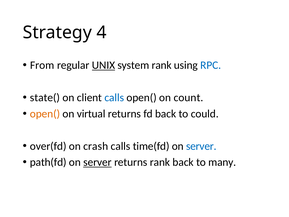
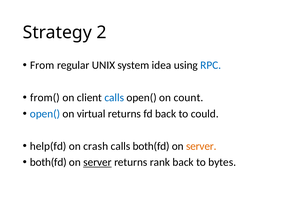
4: 4 -> 2
UNIX underline: present -> none
system rank: rank -> idea
state(: state( -> from(
open( at (45, 114) colour: orange -> blue
over(fd: over(fd -> help(fd
calls time(fd: time(fd -> both(fd
server at (201, 146) colour: blue -> orange
path(fd at (48, 162): path(fd -> both(fd
many: many -> bytes
